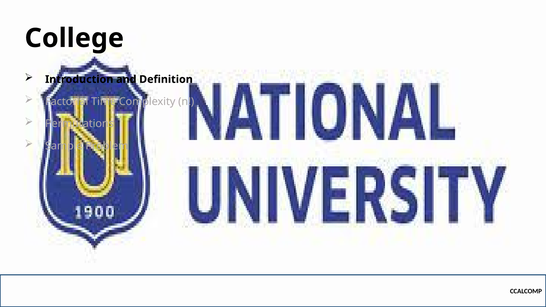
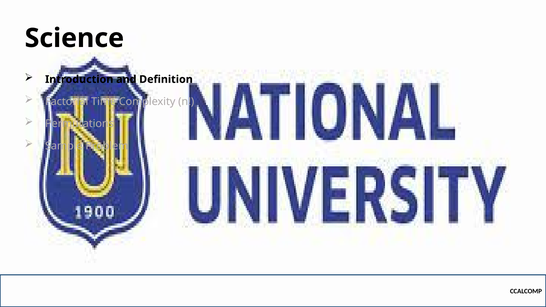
College: College -> Science
